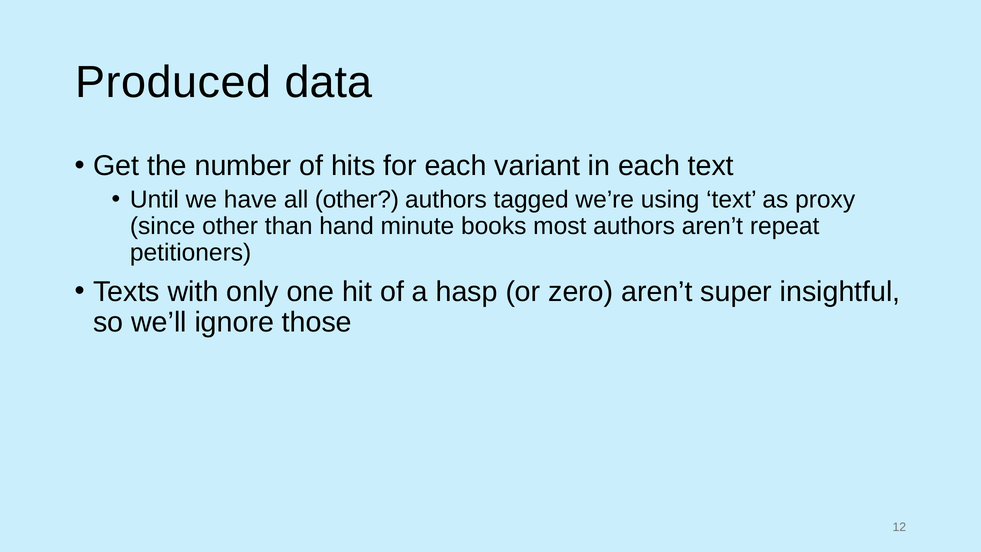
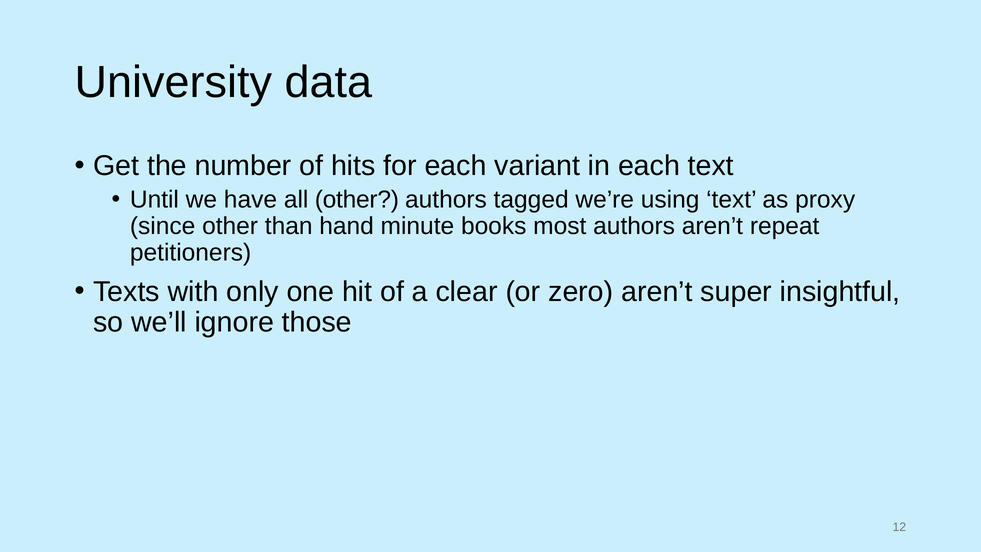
Produced: Produced -> University
hasp: hasp -> clear
